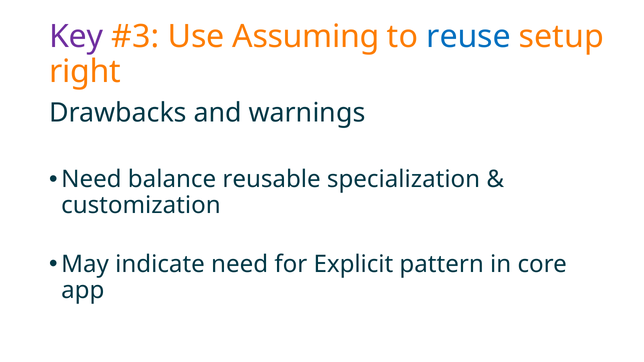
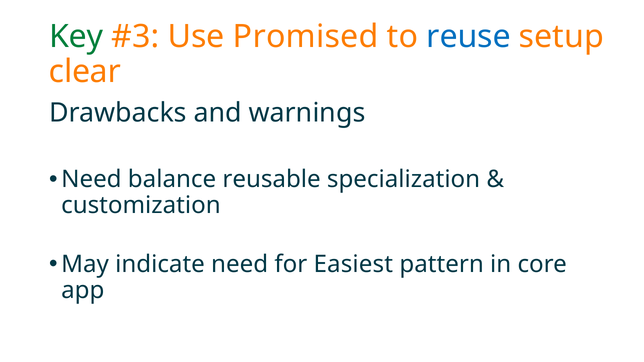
Key colour: purple -> green
Assuming: Assuming -> Promised
right: right -> clear
Explicit: Explicit -> Easiest
